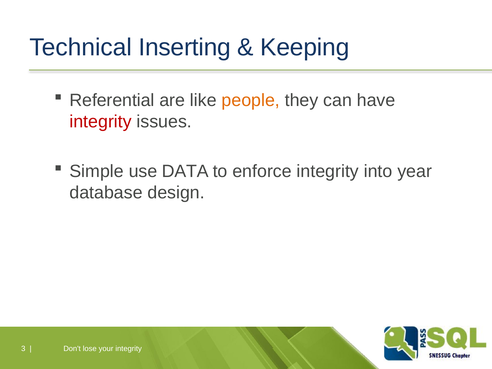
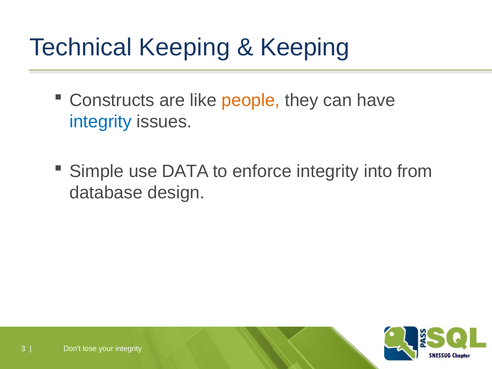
Technical Inserting: Inserting -> Keeping
Referential: Referential -> Constructs
integrity at (101, 122) colour: red -> blue
year: year -> from
